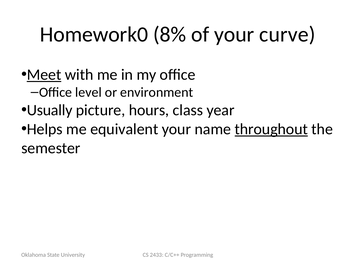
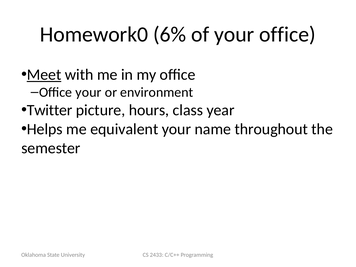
8%: 8% -> 6%
your curve: curve -> office
Office level: level -> your
Usually: Usually -> Twitter
throughout underline: present -> none
